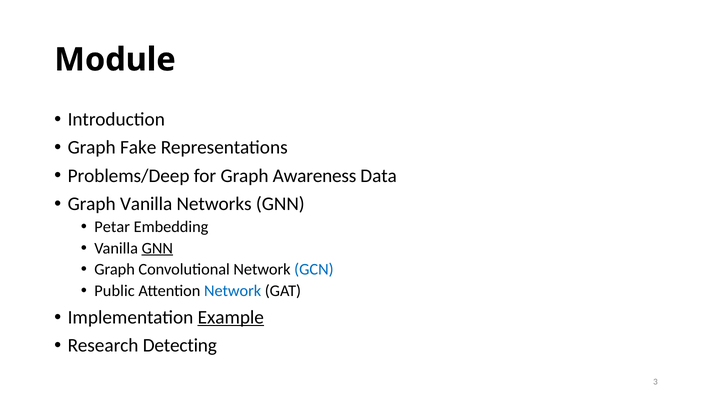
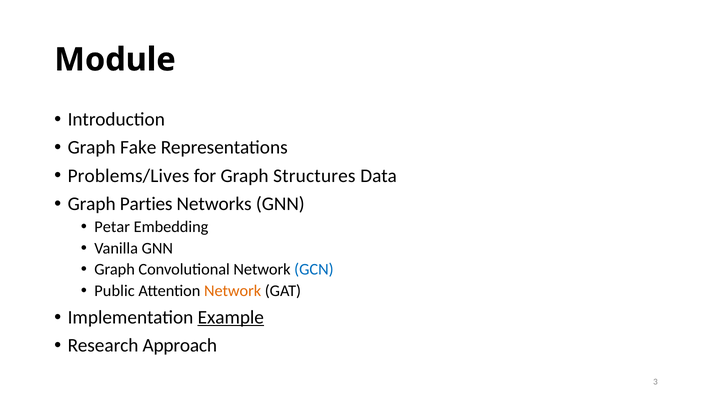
Problems/Deep: Problems/Deep -> Problems/Lives
Awareness: Awareness -> Structures
Graph Vanilla: Vanilla -> Parties
GNN at (157, 249) underline: present -> none
Network at (233, 291) colour: blue -> orange
Detecting: Detecting -> Approach
